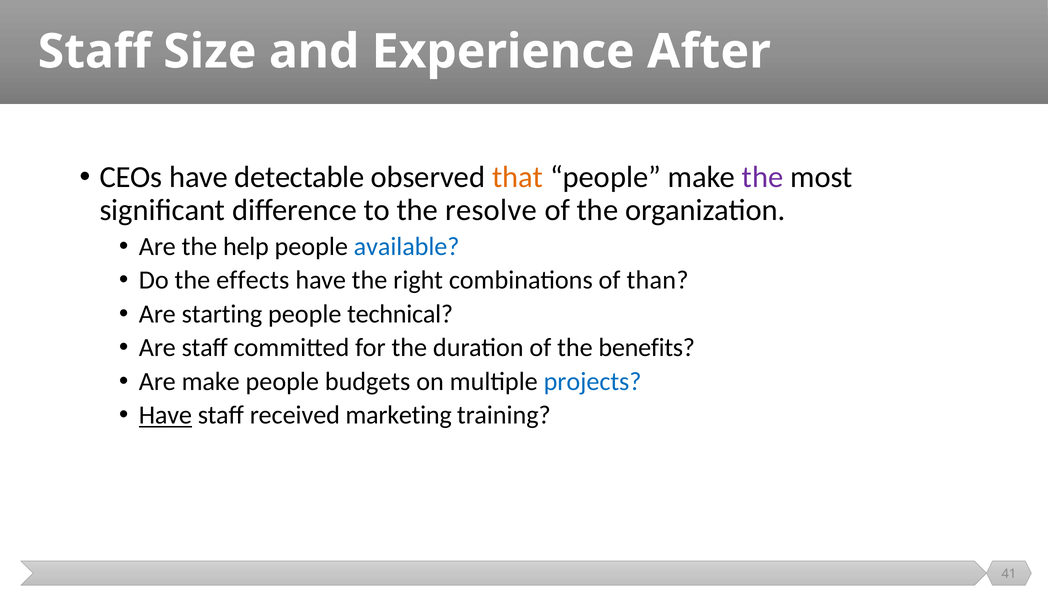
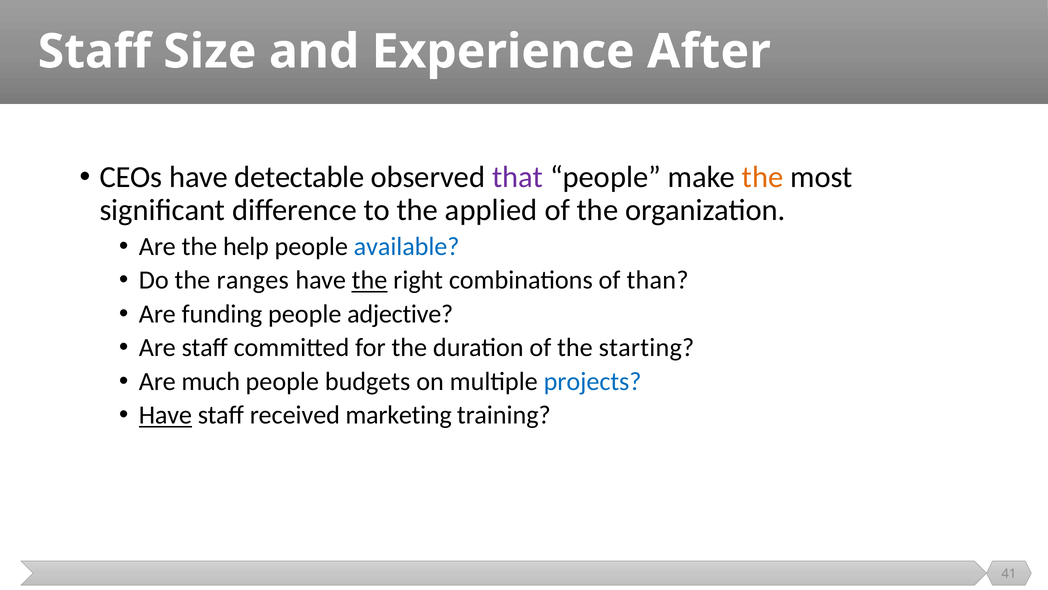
that colour: orange -> purple
the at (763, 177) colour: purple -> orange
resolve: resolve -> applied
effects: effects -> ranges
the at (370, 280) underline: none -> present
starting: starting -> funding
technical: technical -> adjective
benefits: benefits -> starting
Are make: make -> much
